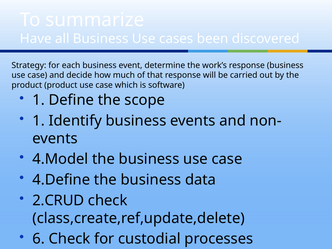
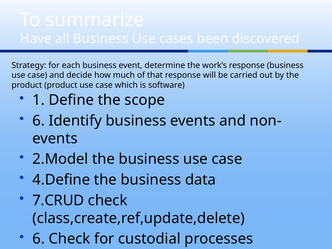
1 at (39, 121): 1 -> 6
4.Model: 4.Model -> 2.Model
2.CRUD: 2.CRUD -> 7.CRUD
